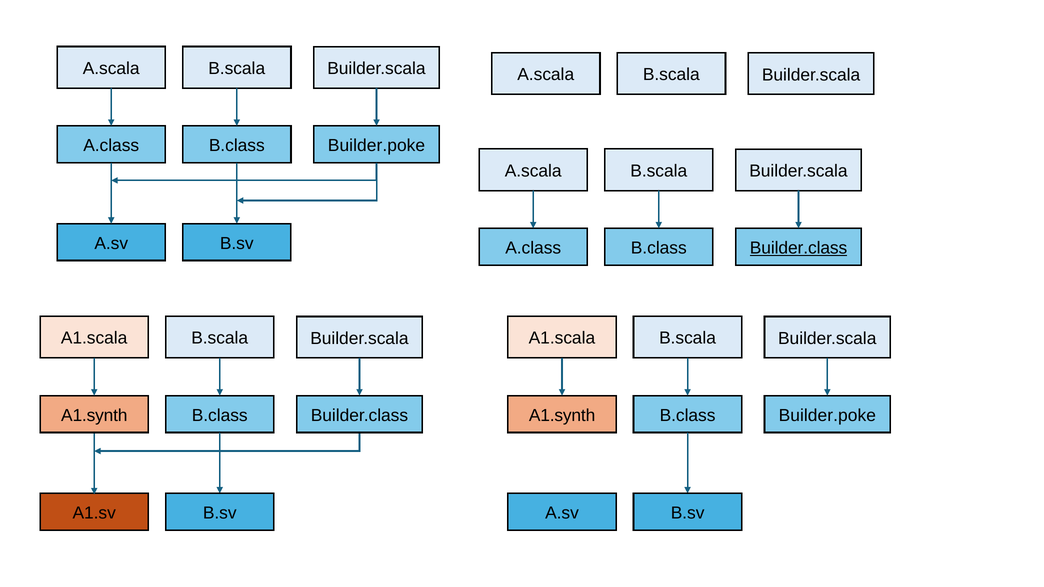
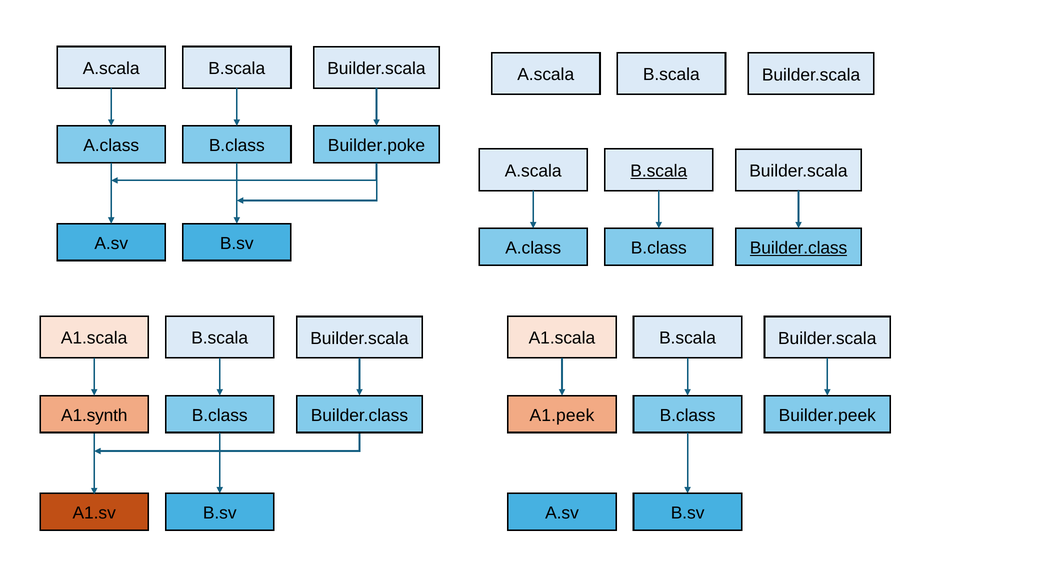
B.scala at (659, 171) underline: none -> present
A1.synth at (562, 415): A1.synth -> A1.peek
Builder.poke at (827, 415): Builder.poke -> Builder.peek
